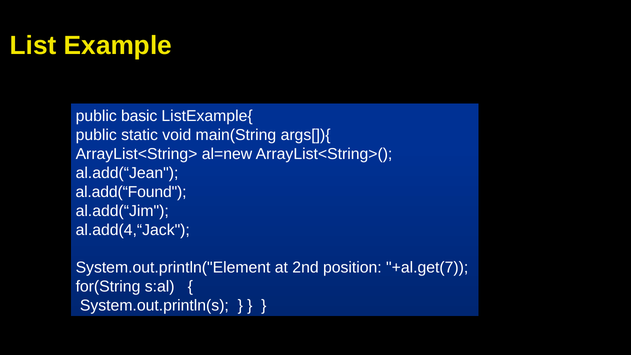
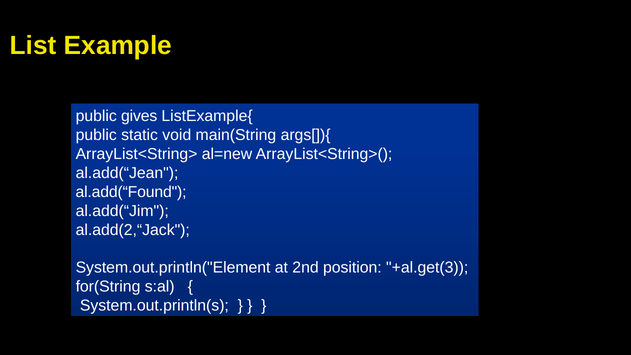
basic: basic -> gives
al.add(4,“Jack: al.add(4,“Jack -> al.add(2,“Jack
+al.get(7: +al.get(7 -> +al.get(3
